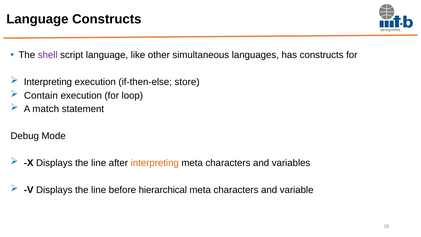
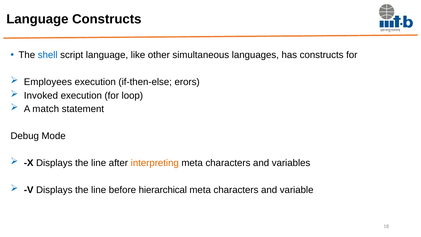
shell colour: purple -> blue
Interpreting at (48, 82): Interpreting -> Employees
store: store -> erors
Contain: Contain -> Invoked
